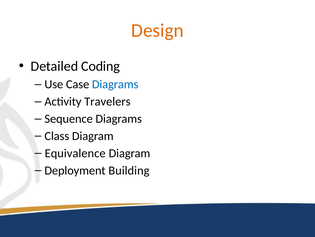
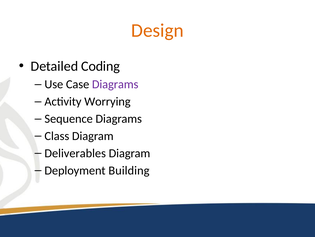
Diagrams at (115, 84) colour: blue -> purple
Travelers: Travelers -> Worrying
Equivalence: Equivalence -> Deliverables
